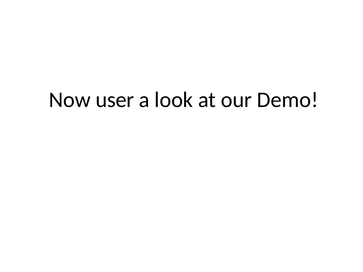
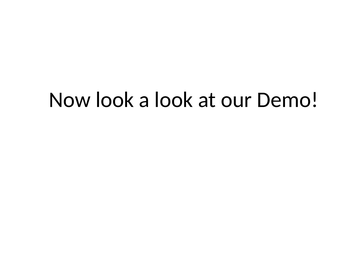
Now user: user -> look
